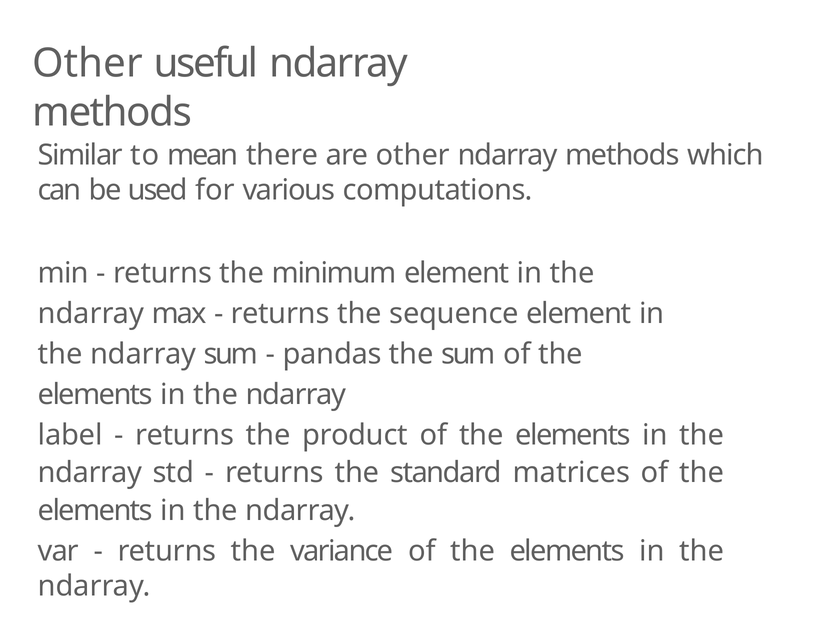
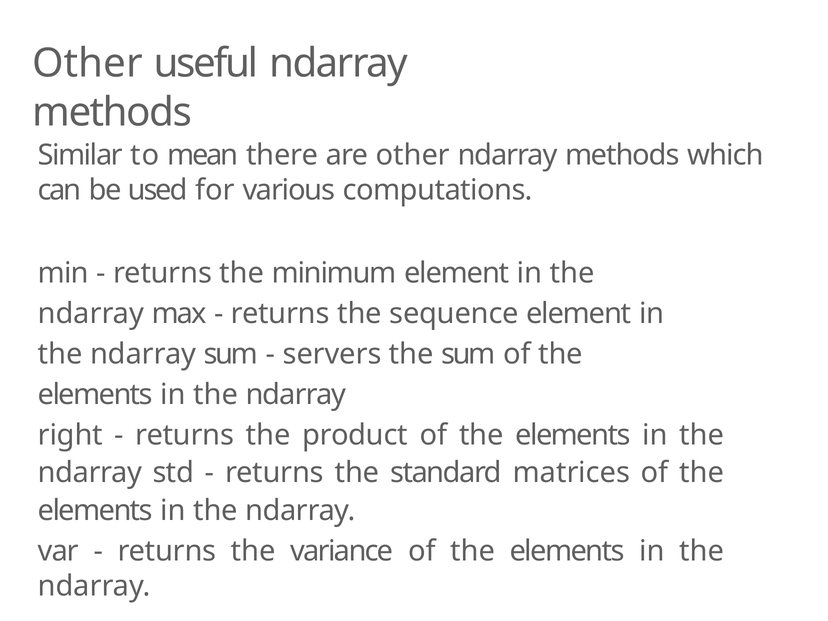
pandas: pandas -> servers
label: label -> right
